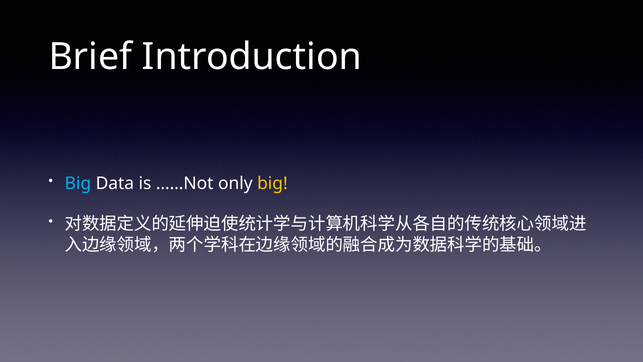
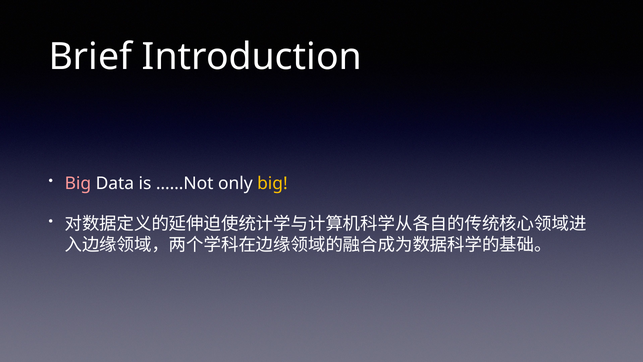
Big at (78, 183) colour: light blue -> pink
